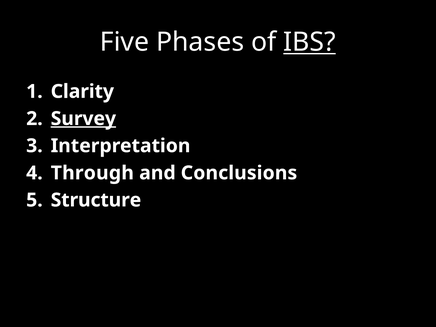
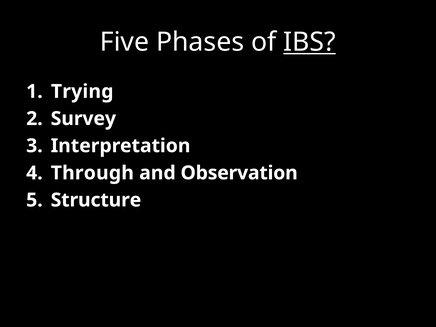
Clarity: Clarity -> Trying
Survey underline: present -> none
Conclusions: Conclusions -> Observation
